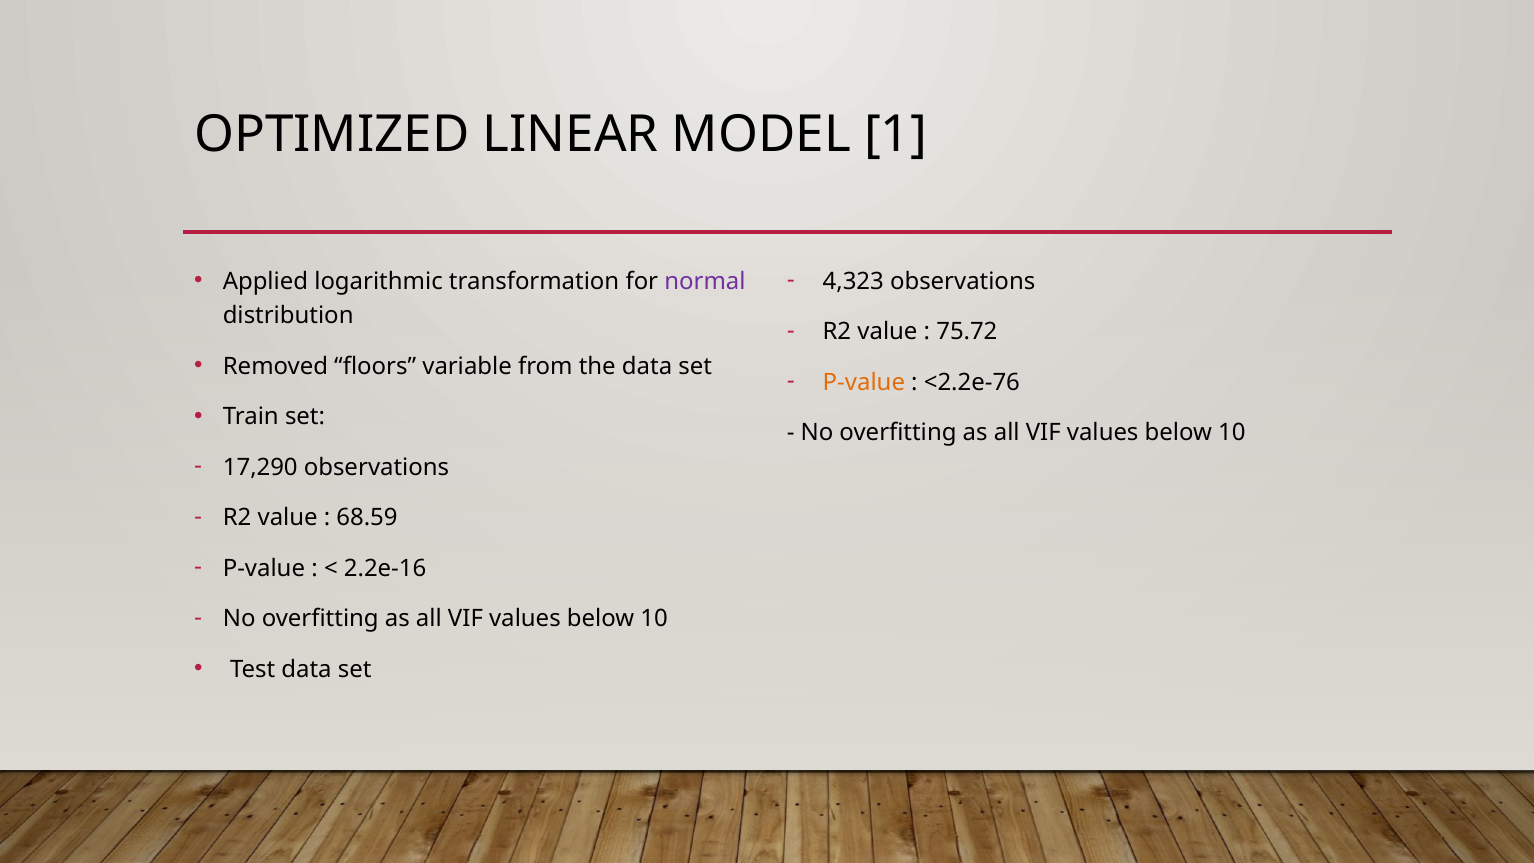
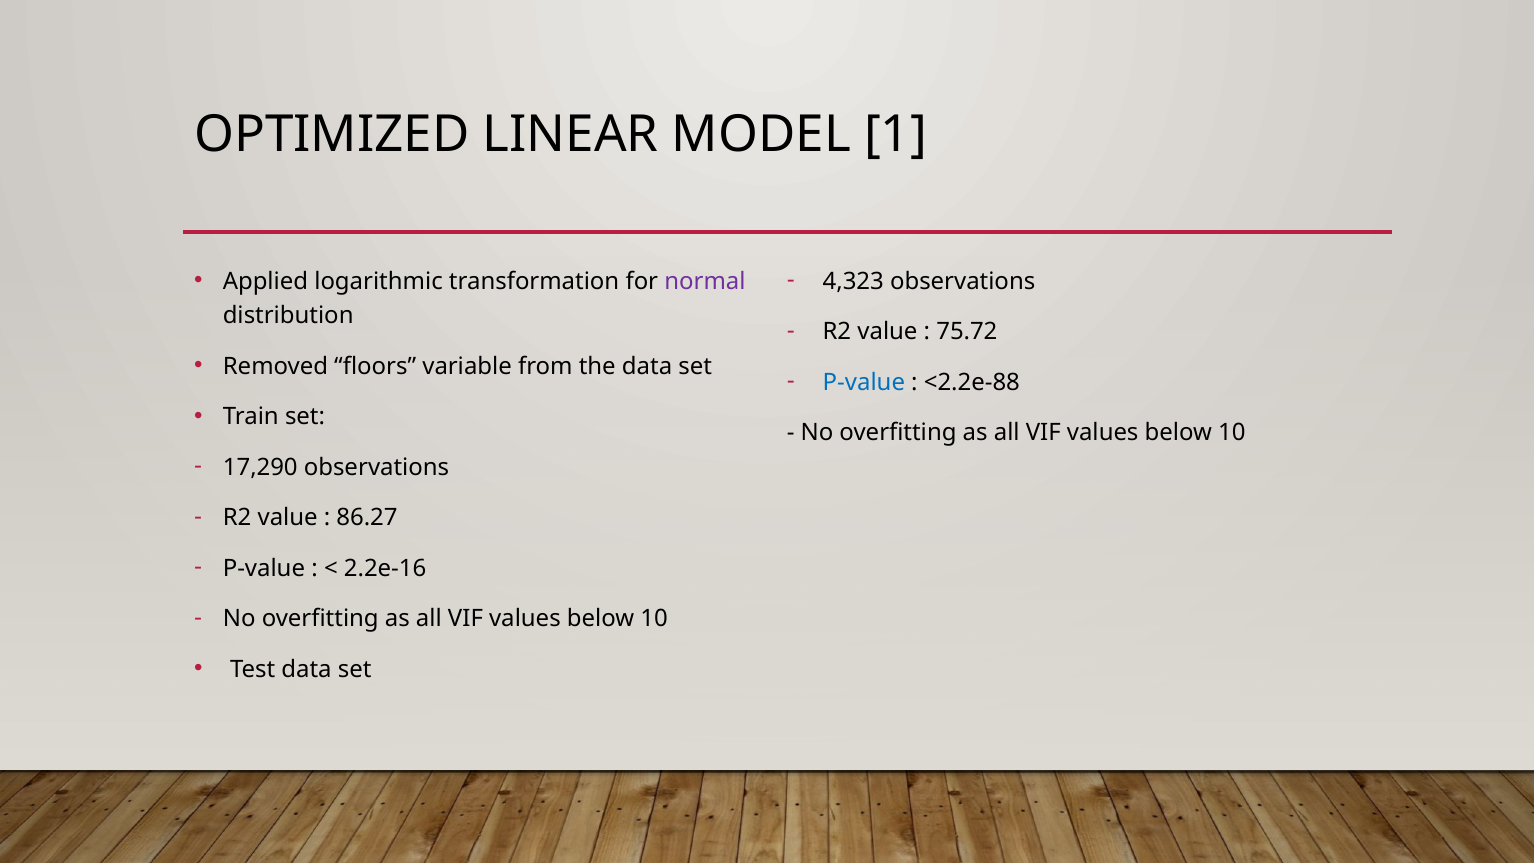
P-value at (864, 382) colour: orange -> blue
<2.2e-76: <2.2e-76 -> <2.2e-88
68.59: 68.59 -> 86.27
